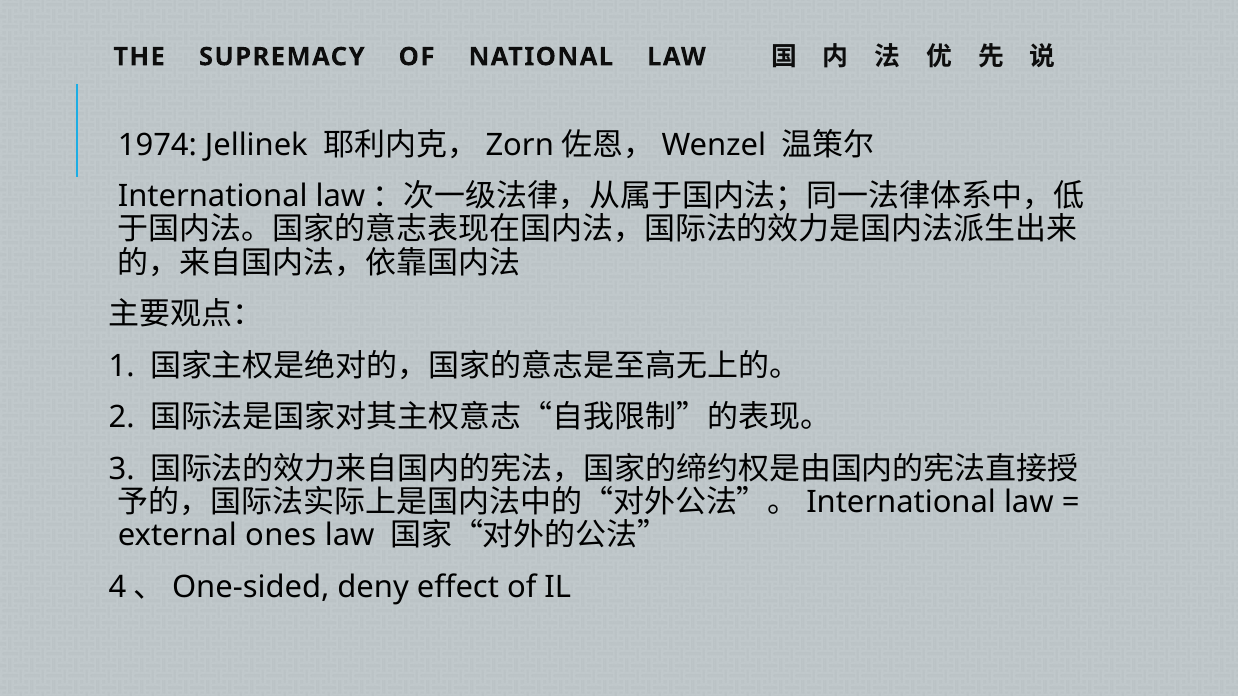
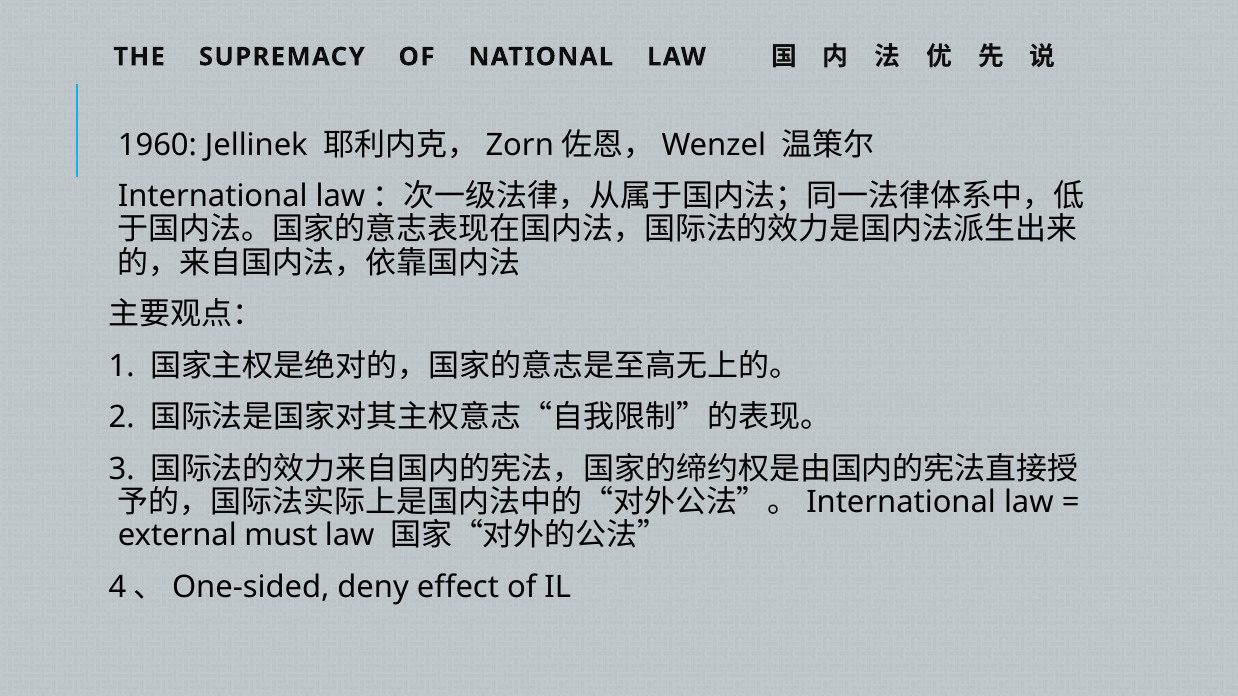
1974: 1974 -> 1960
ones: ones -> must
